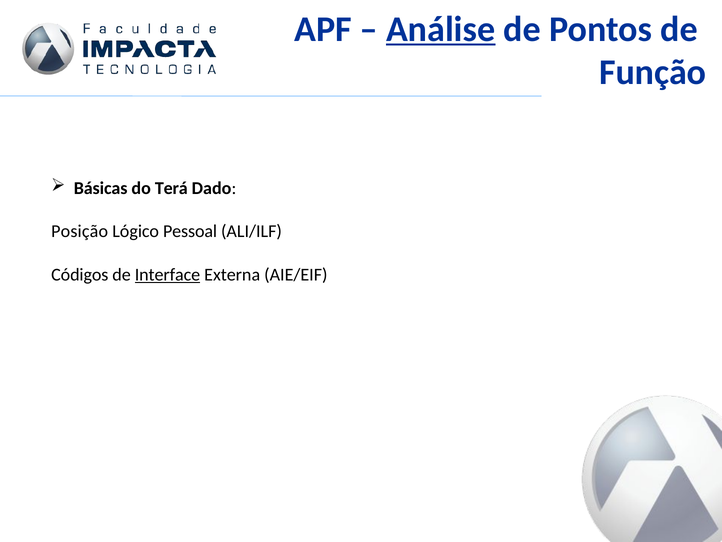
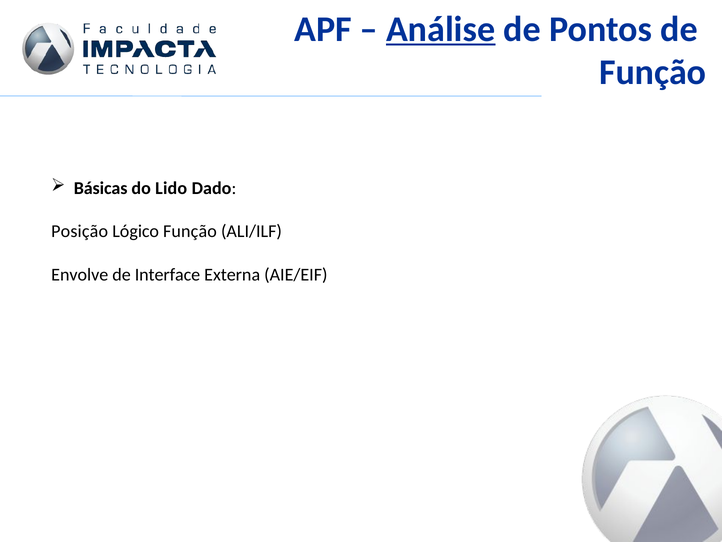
Terá: Terá -> Lido
Lógico Pessoal: Pessoal -> Função
Códigos: Códigos -> Envolve
Interface underline: present -> none
